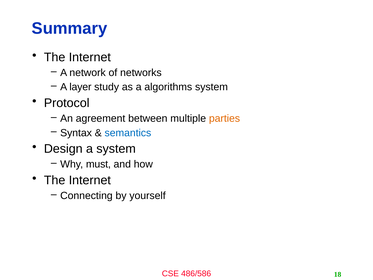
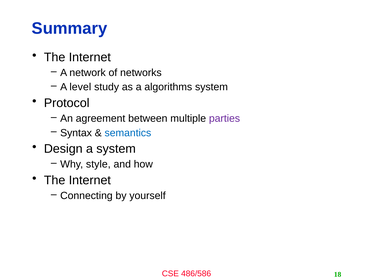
layer: layer -> level
parties colour: orange -> purple
must: must -> style
